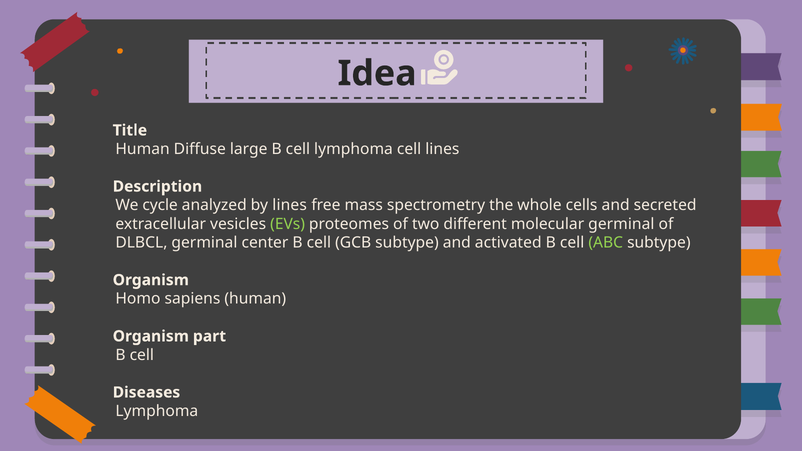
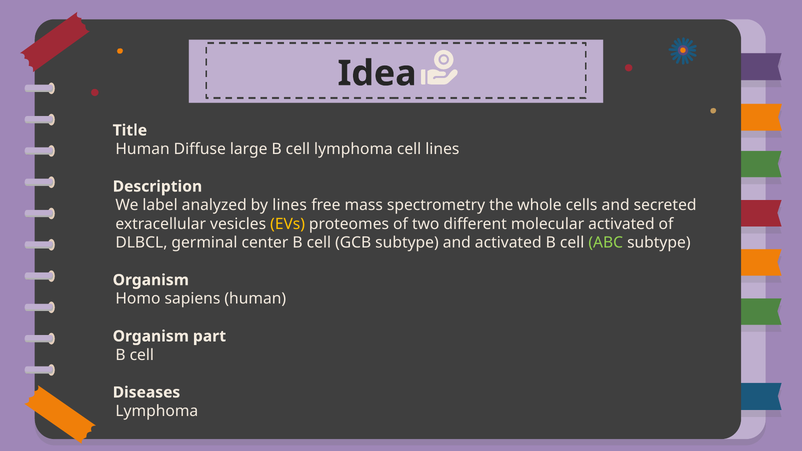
cycle: cycle -> label
EVs colour: light green -> yellow
molecular germinal: germinal -> activated
